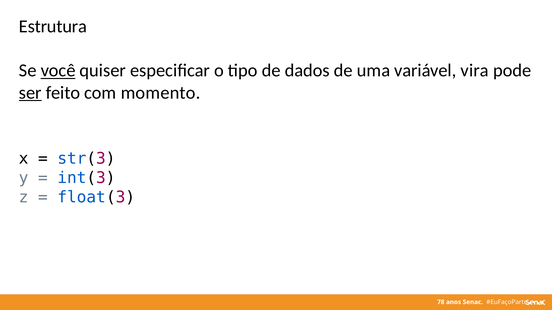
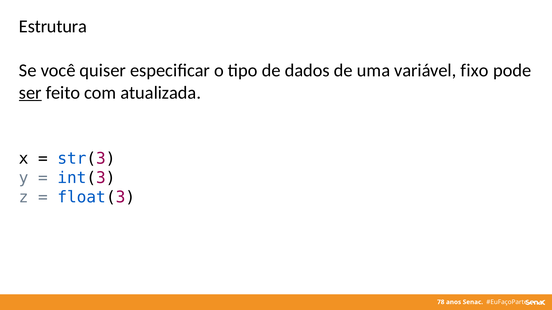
você underline: present -> none
vira: vira -> fixo
momento: momento -> atualizada
